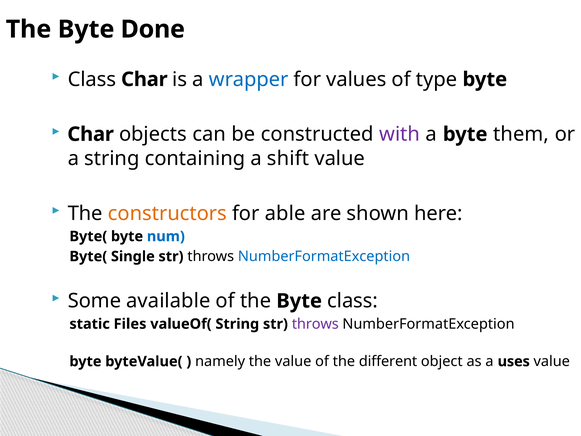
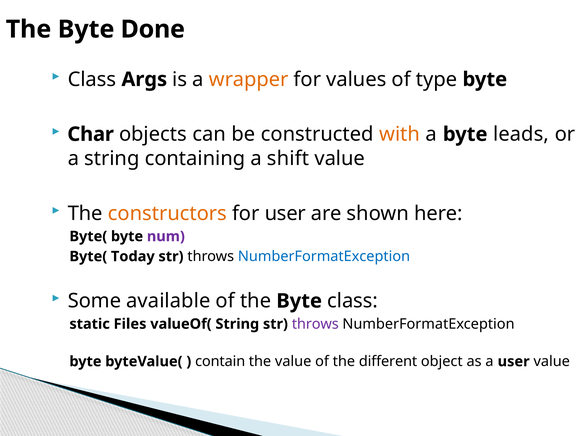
Class Char: Char -> Args
wrapper colour: blue -> orange
with colour: purple -> orange
them: them -> leads
for able: able -> user
num colour: blue -> purple
Single: Single -> Today
namely: namely -> contain
a uses: uses -> user
